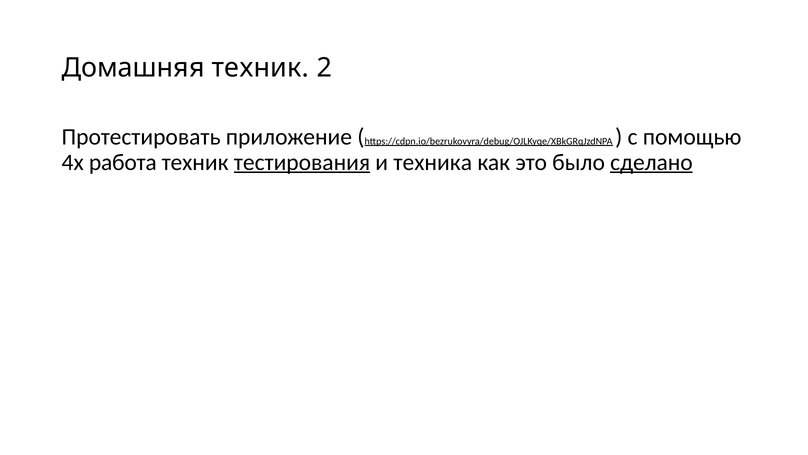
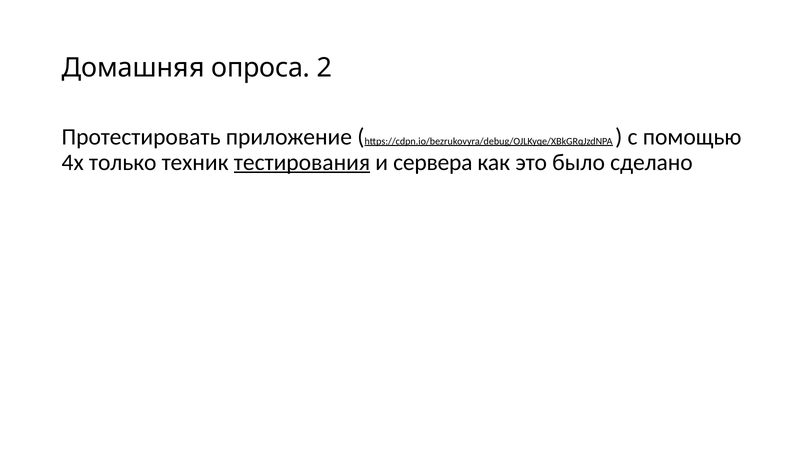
Домашняя техник: техник -> опроса
работа: работа -> только
техника: техника -> сервера
сделано underline: present -> none
